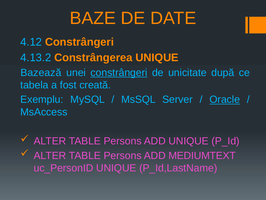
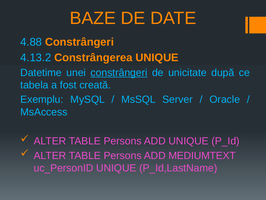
4.12: 4.12 -> 4.88
Bazează: Bazează -> Datetime
Oracle underline: present -> none
